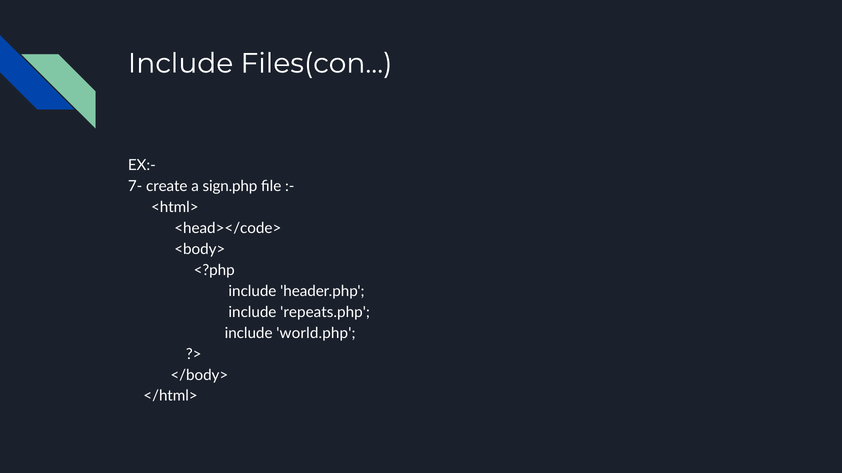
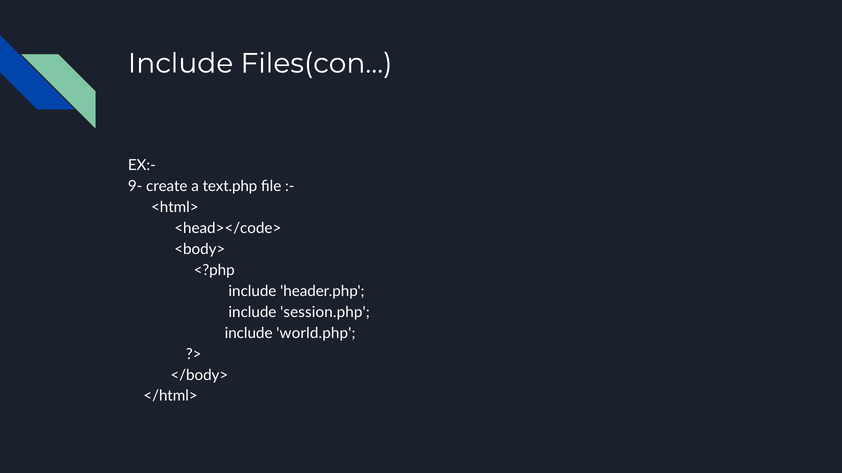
7-: 7- -> 9-
sign.php: sign.php -> text.php
repeats.php: repeats.php -> session.php
